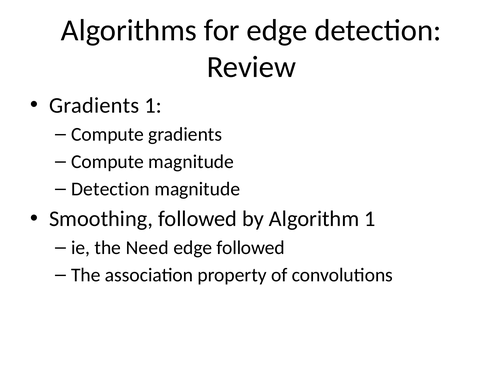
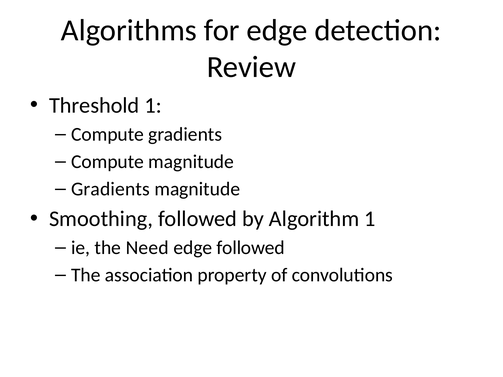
Gradients at (94, 106): Gradients -> Threshold
Detection at (110, 189): Detection -> Gradients
